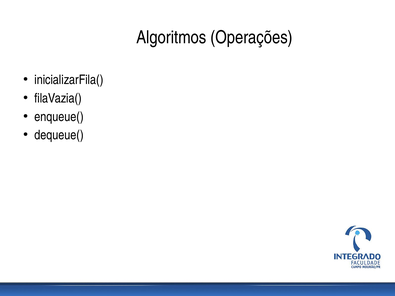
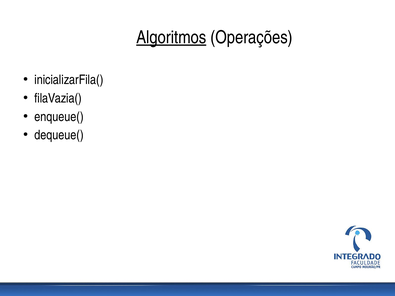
Algoritmos underline: none -> present
